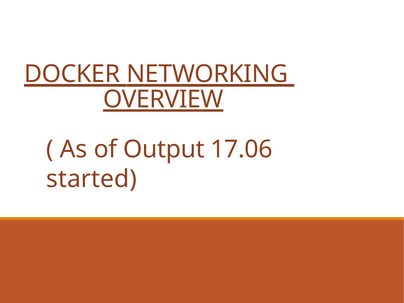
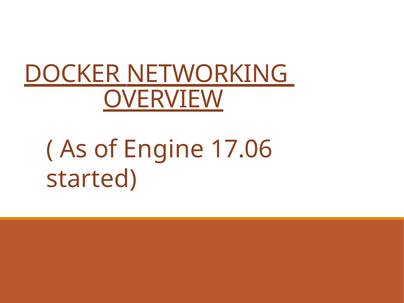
Output: Output -> Engine
